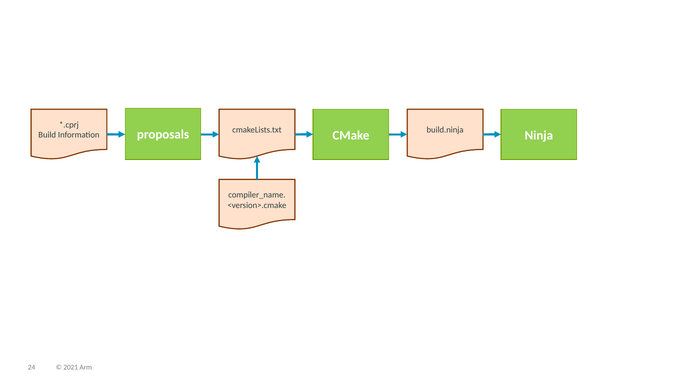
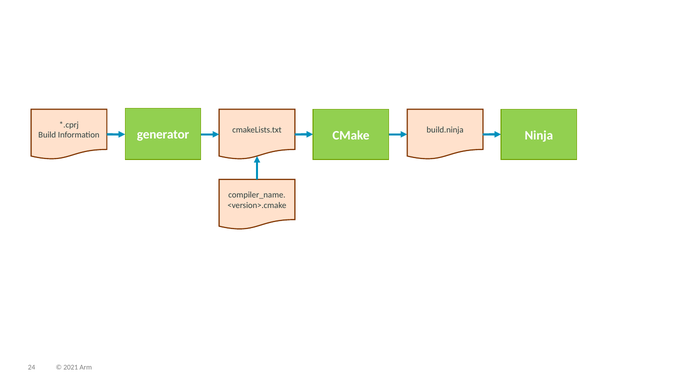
proposals: proposals -> generator
